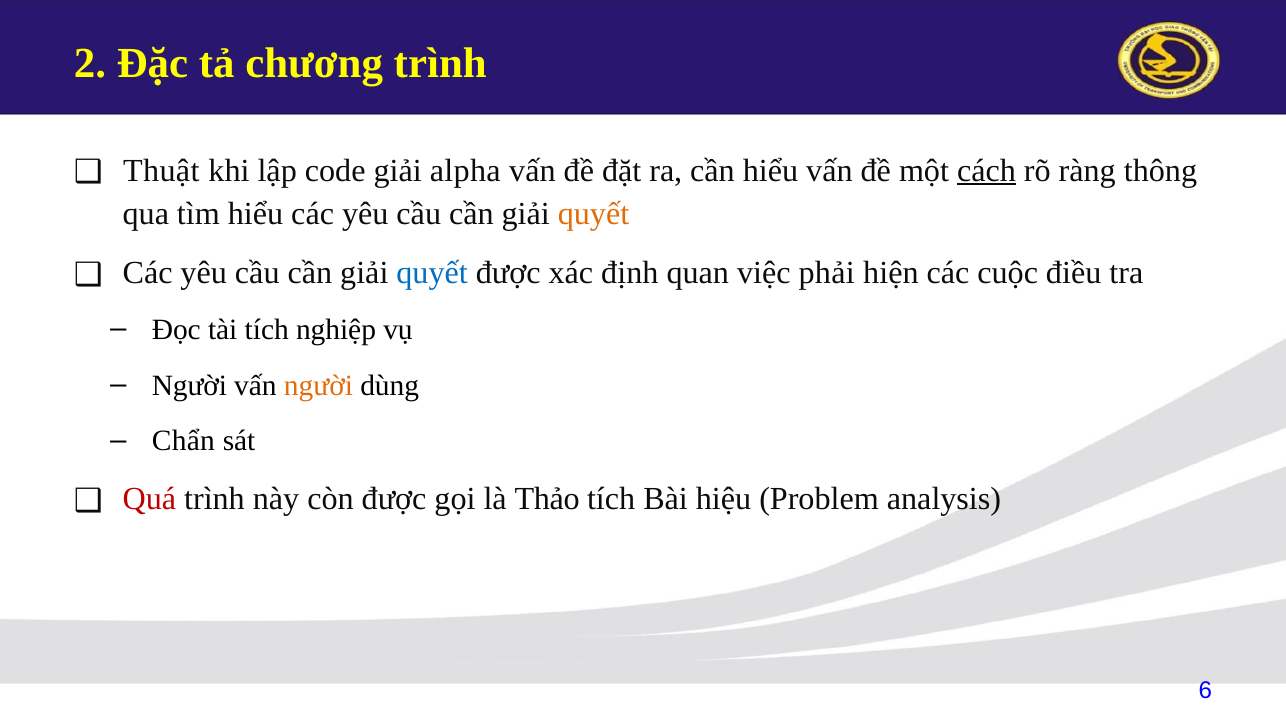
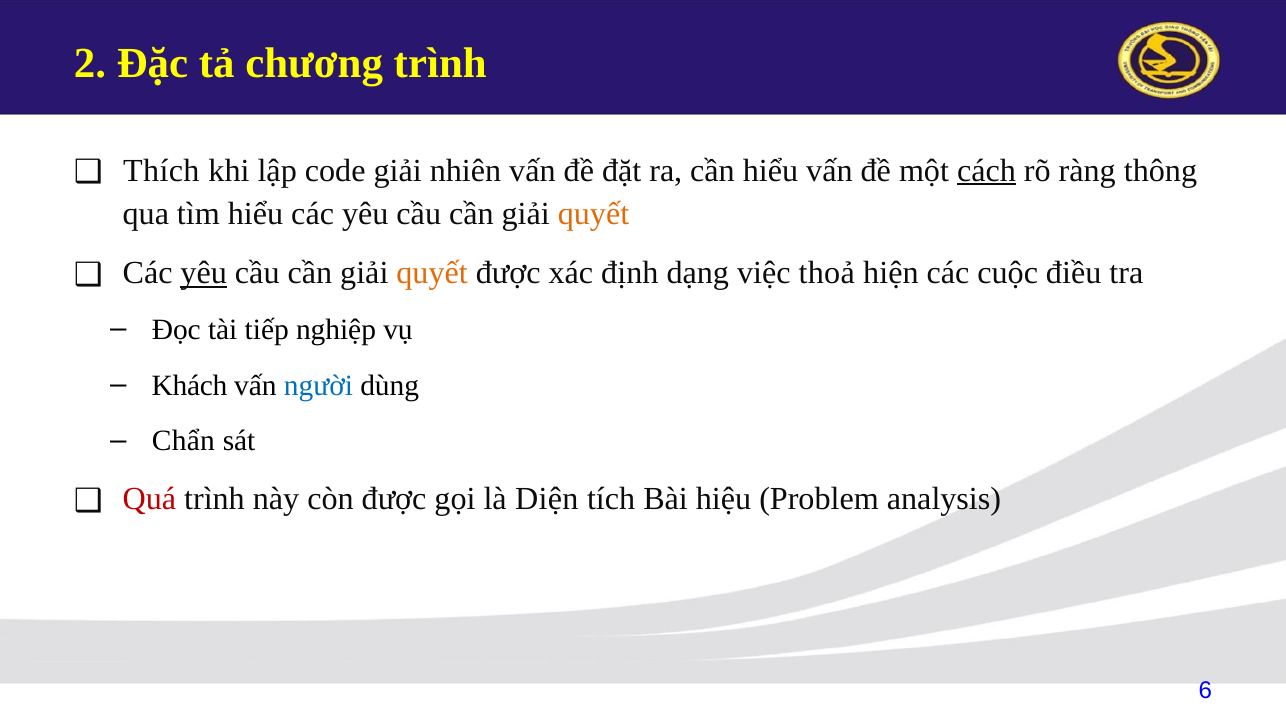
Thuật: Thuật -> Thích
alpha: alpha -> nhiên
yêu at (204, 273) underline: none -> present
quyết at (432, 273) colour: blue -> orange
quan: quan -> dạng
phải: phải -> thoả
tài tích: tích -> tiếp
Người at (189, 386): Người -> Khách
người at (318, 386) colour: orange -> blue
Thảo: Thảo -> Diện
